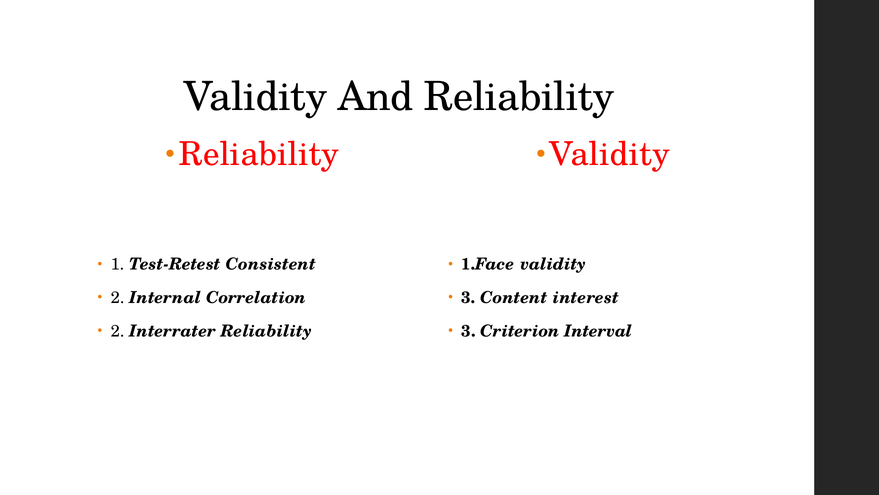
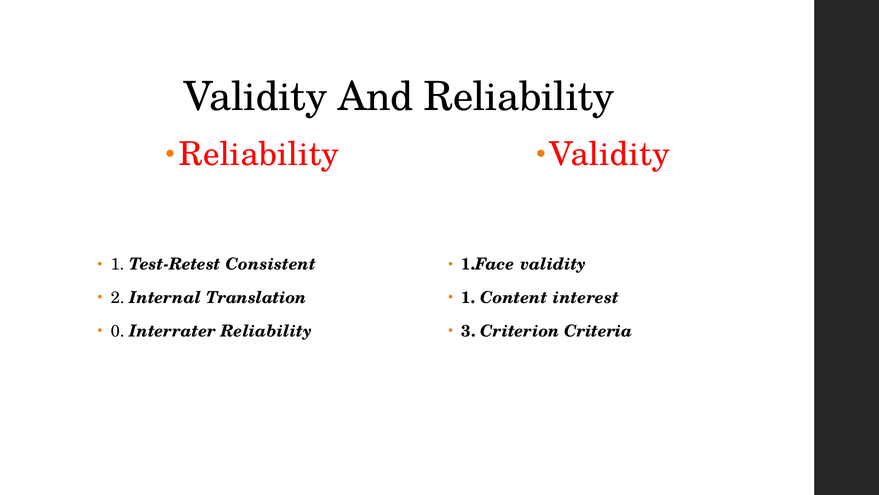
Correlation: Correlation -> Translation
3 at (469, 297): 3 -> 1
2 at (118, 331): 2 -> 0
Interval: Interval -> Criteria
